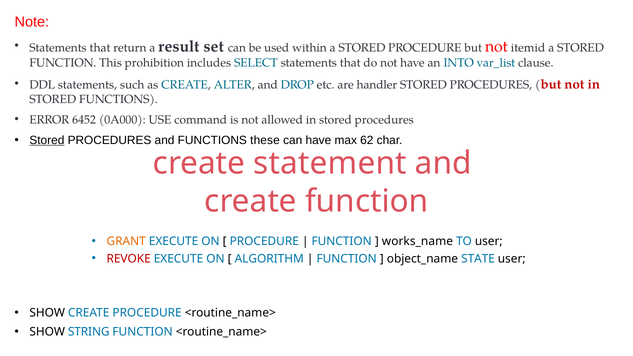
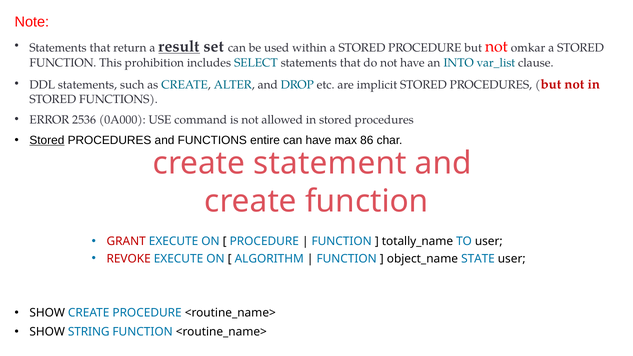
result underline: none -> present
itemid: itemid -> omkar
handler: handler -> implicit
6452: 6452 -> 2536
these: these -> entire
62: 62 -> 86
GRANT colour: orange -> red
works_name: works_name -> totally_name
